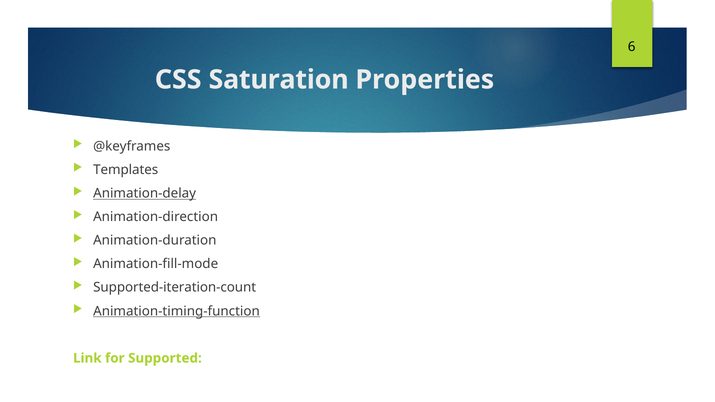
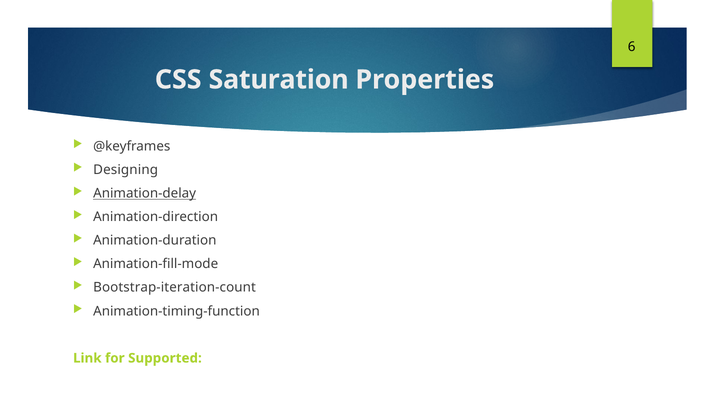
Templates: Templates -> Designing
Supported-iteration-count: Supported-iteration-count -> Bootstrap-iteration-count
Animation-timing-function underline: present -> none
